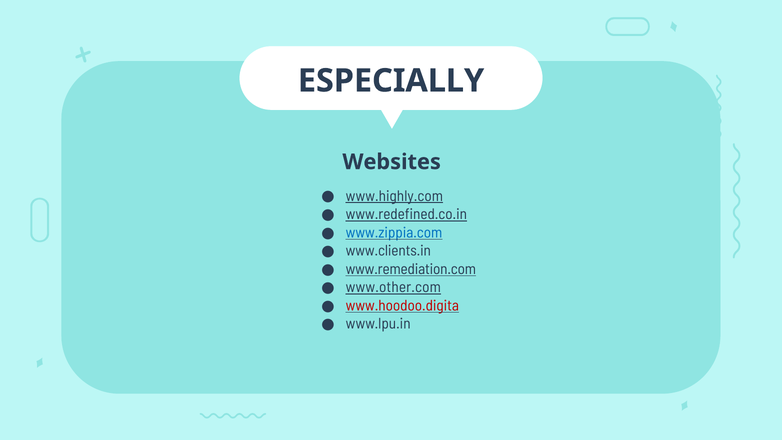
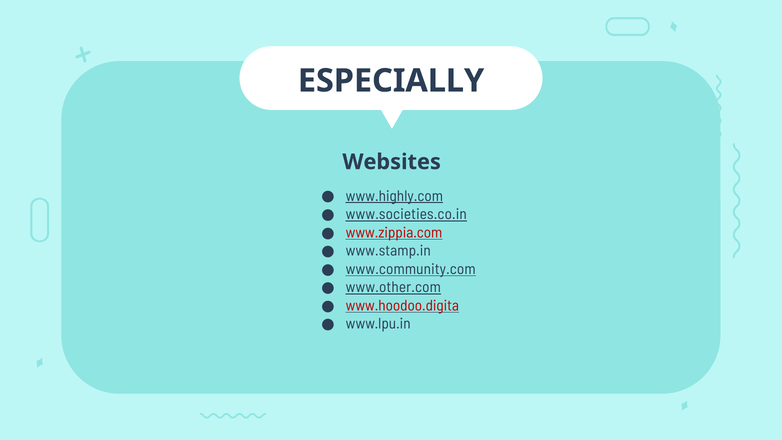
www.redefined.co.in: www.redefined.co.in -> www.societies.co.in
www.zippia.com colour: blue -> red
www.clients.in: www.clients.in -> www.stamp.in
www.remediation.com: www.remediation.com -> www.community.com
